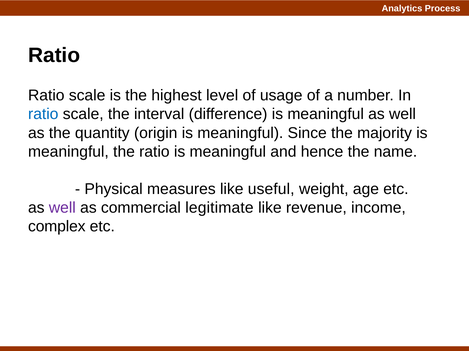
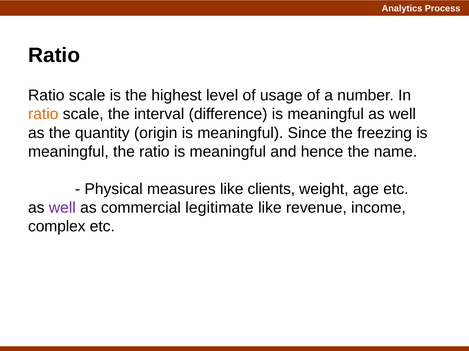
ratio at (43, 114) colour: blue -> orange
majority: majority -> freezing
useful: useful -> clients
